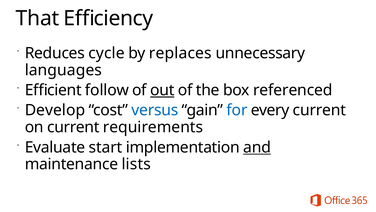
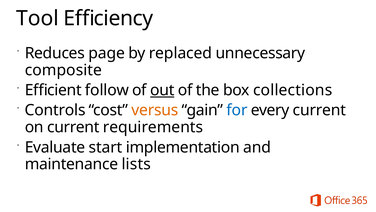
That: That -> Tool
cycle: cycle -> page
replaces: replaces -> replaced
languages: languages -> composite
referenced: referenced -> collections
Develop: Develop -> Controls
versus colour: blue -> orange
and underline: present -> none
